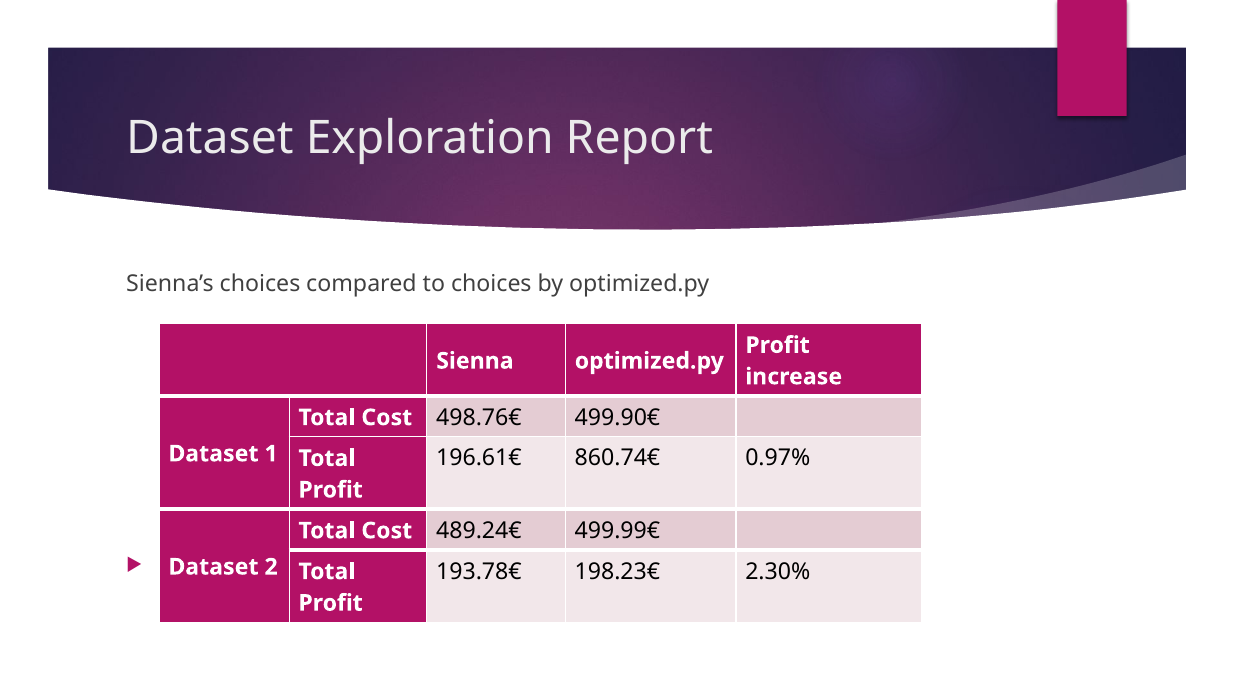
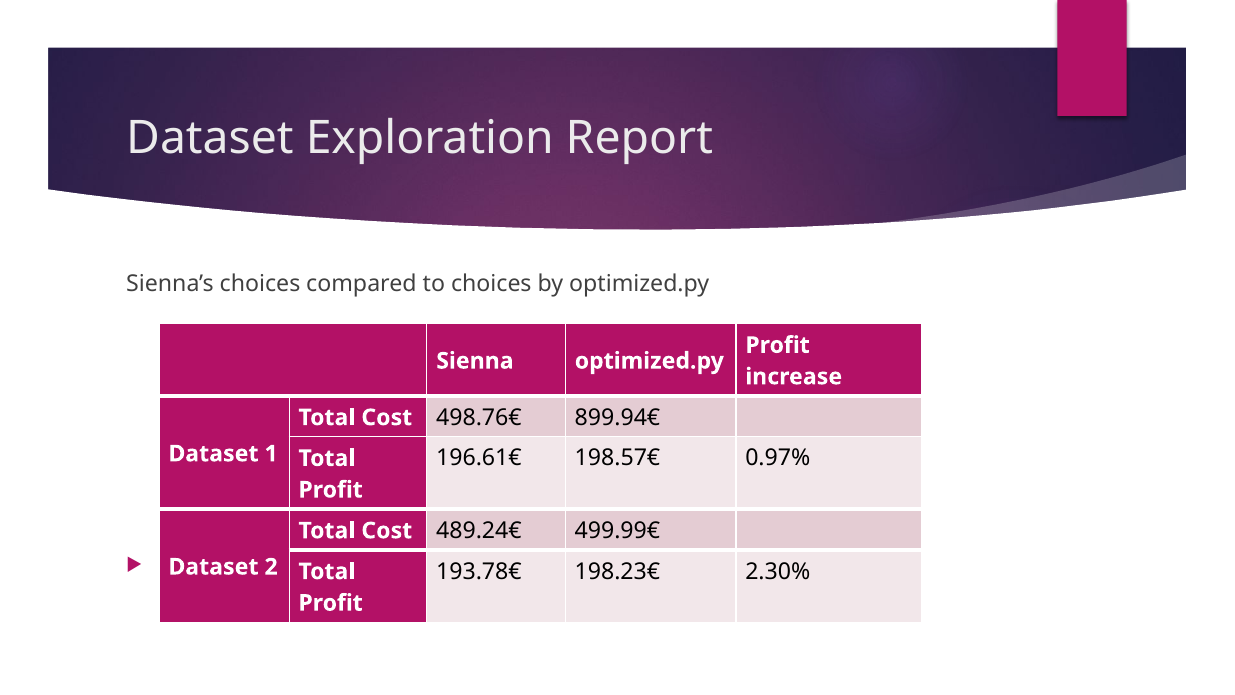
499.90€: 499.90€ -> 899.94€
860.74€: 860.74€ -> 198.57€
